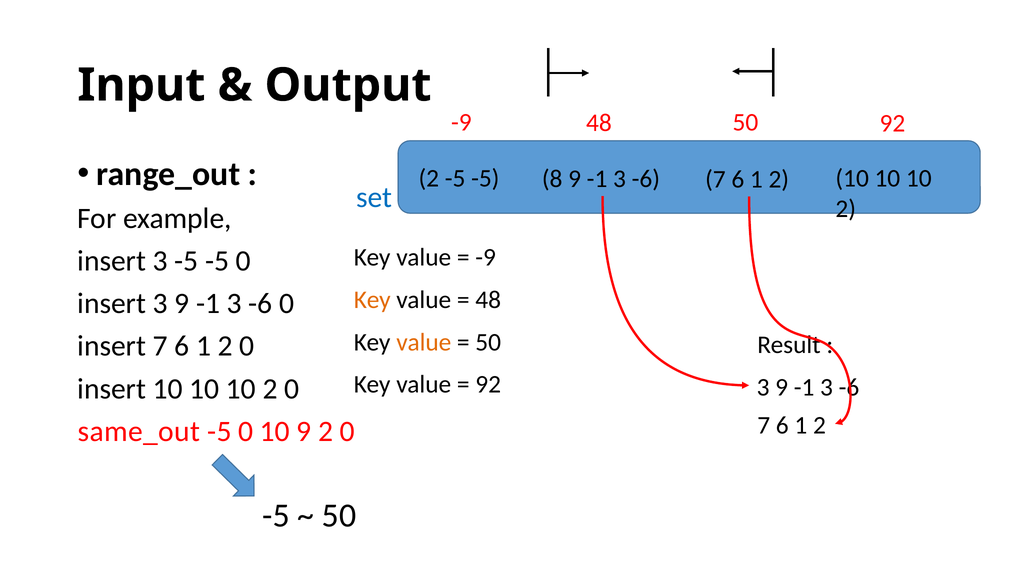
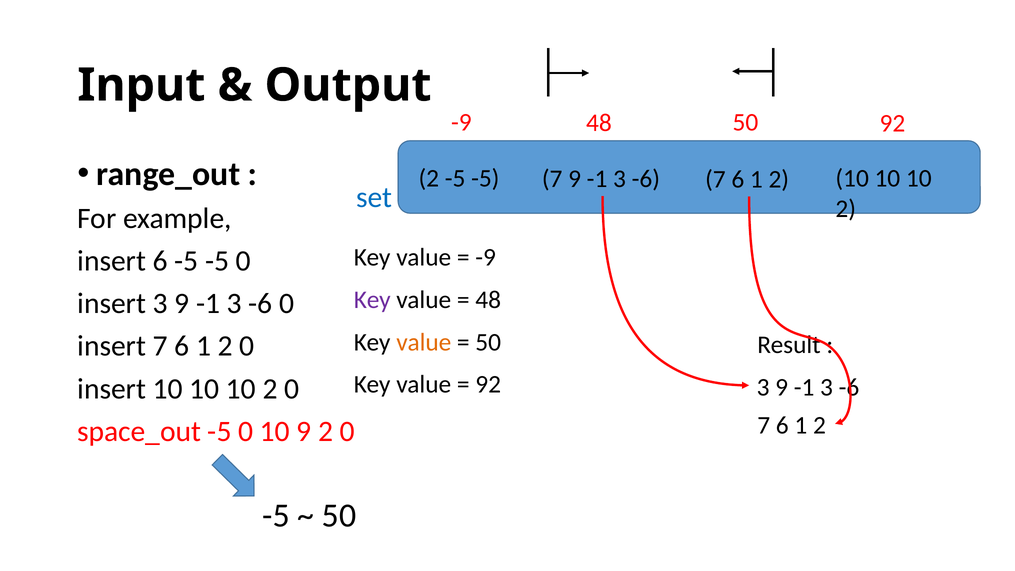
-5 8: 8 -> 7
3 at (160, 261): 3 -> 6
Key at (372, 300) colour: orange -> purple
same_out: same_out -> space_out
